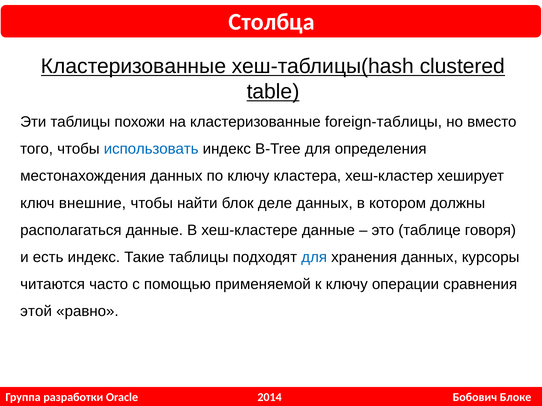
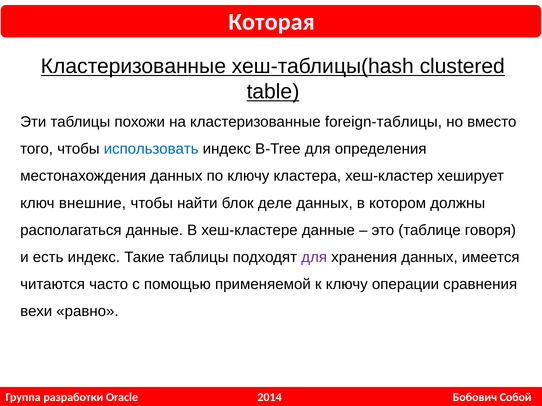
Столбца: Столбца -> Которая
для at (314, 257) colour: blue -> purple
курсоры: курсоры -> имеется
этой: этой -> вехи
Блоке: Блоке -> Собой
